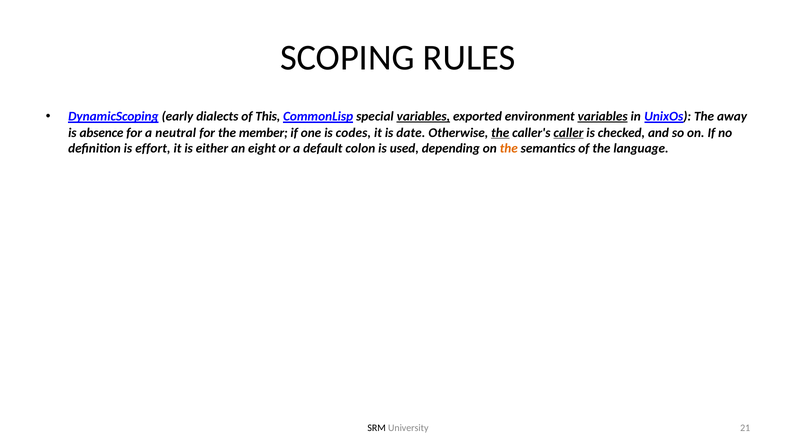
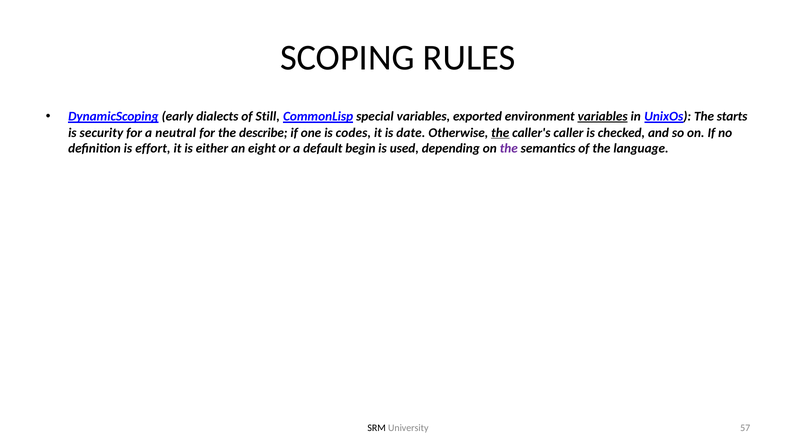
This: This -> Still
variables at (423, 116) underline: present -> none
away: away -> starts
absence: absence -> security
member: member -> describe
caller underline: present -> none
colon: colon -> begin
the at (509, 149) colour: orange -> purple
21: 21 -> 57
